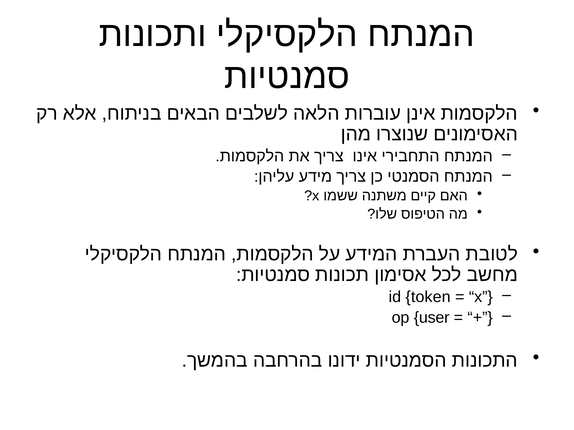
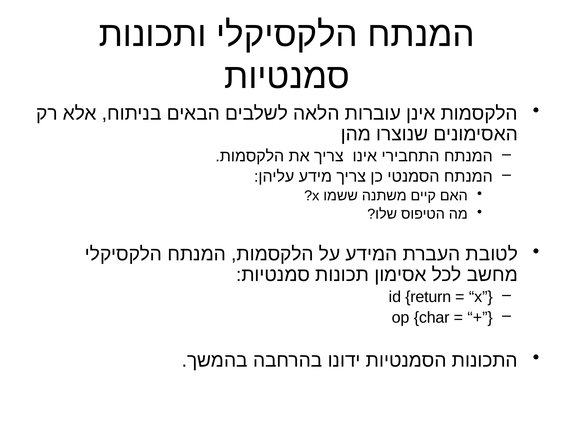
token: token -> return
user: user -> char
